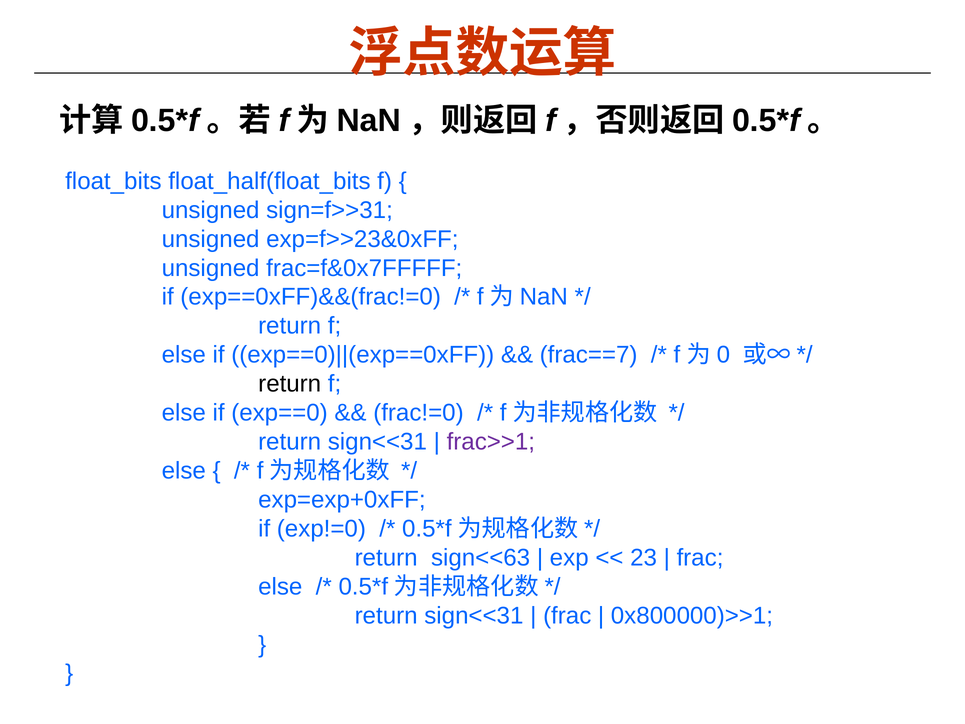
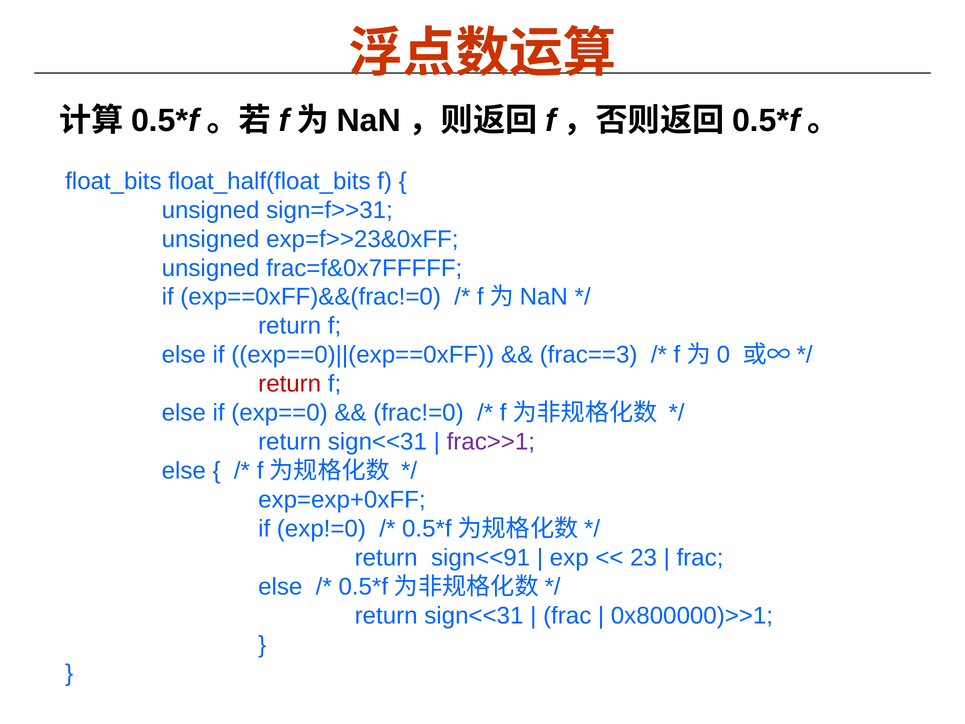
frac==7: frac==7 -> frac==3
return at (290, 384) colour: black -> red
sign<<63: sign<<63 -> sign<<91
